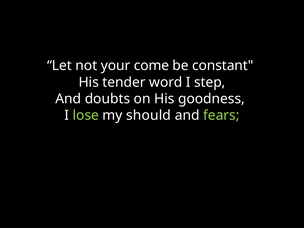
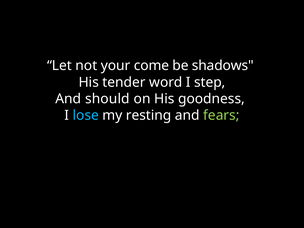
constant: constant -> shadows
doubts: doubts -> should
lose colour: light green -> light blue
should: should -> resting
